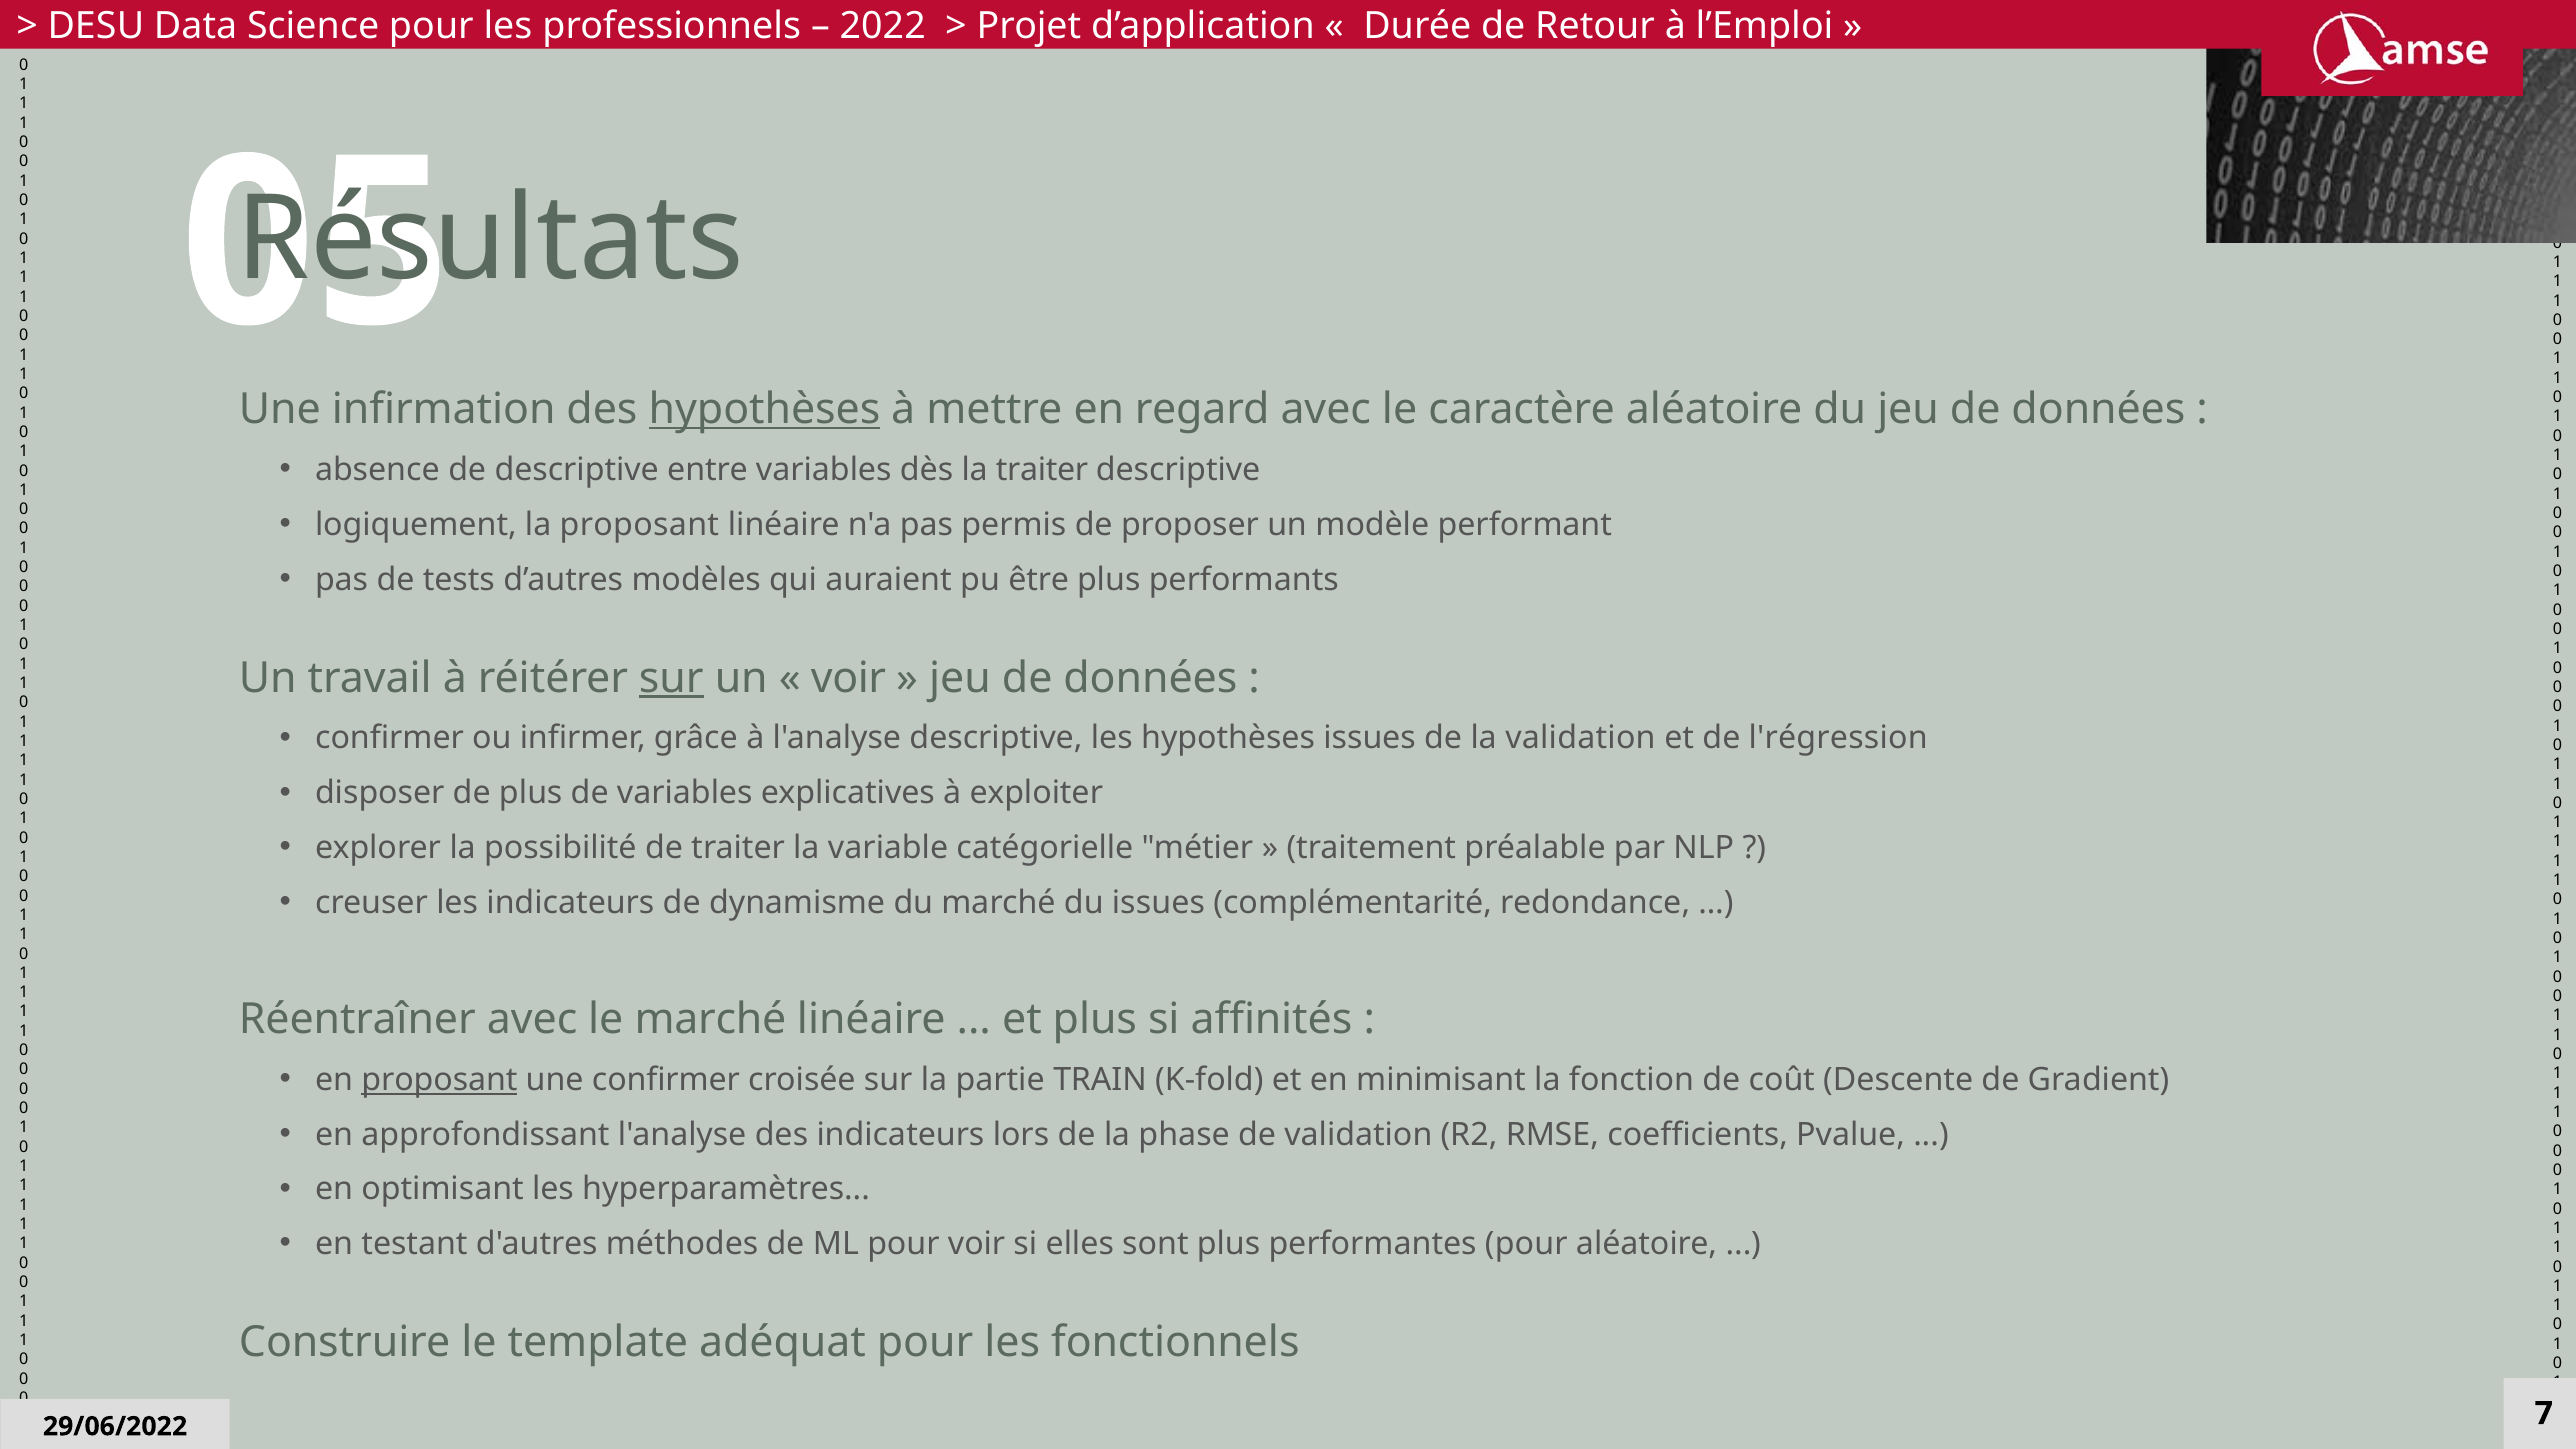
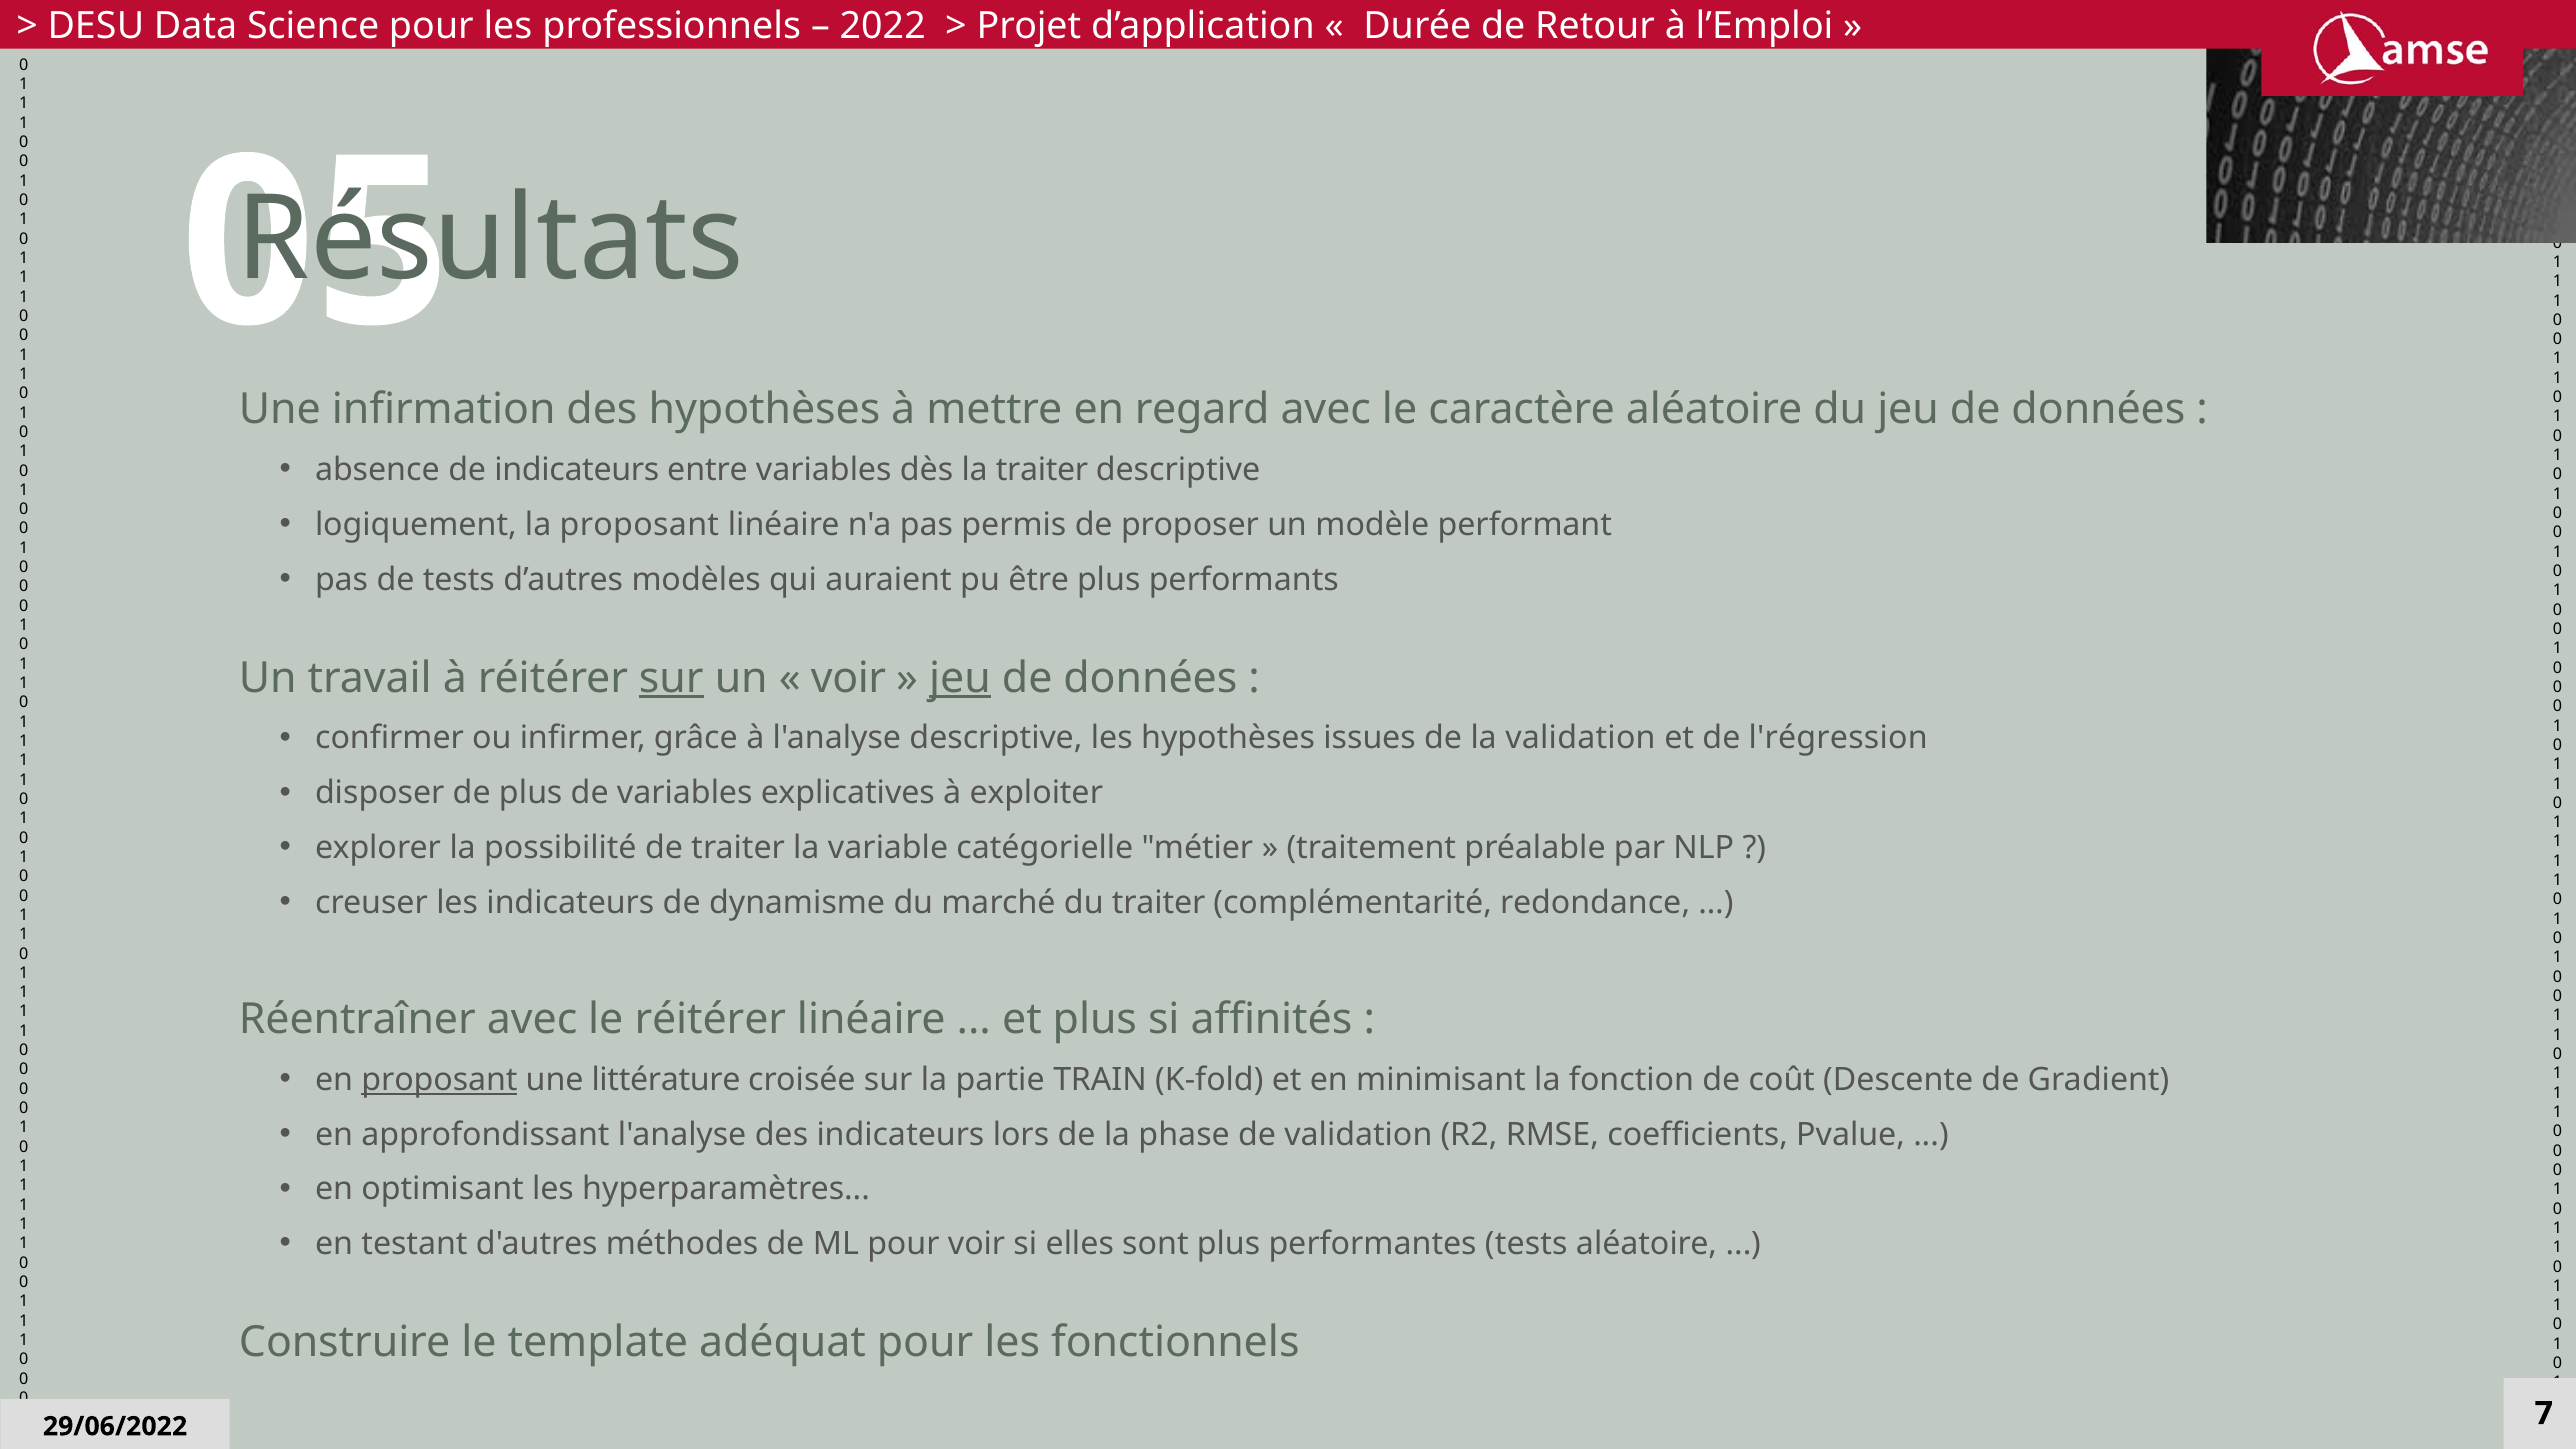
hypothèses at (765, 410) underline: present -> none
de descriptive: descriptive -> indicateurs
jeu at (960, 678) underline: none -> present
du issues: issues -> traiter
le marché: marché -> réitérer
une confirmer: confirmer -> littérature
performantes pour: pour -> tests
